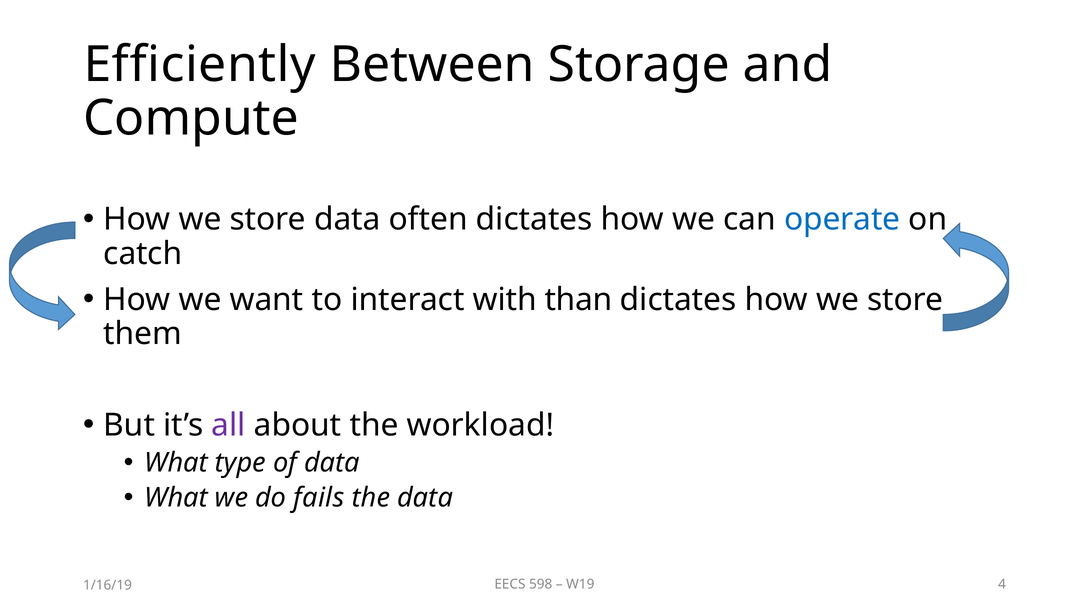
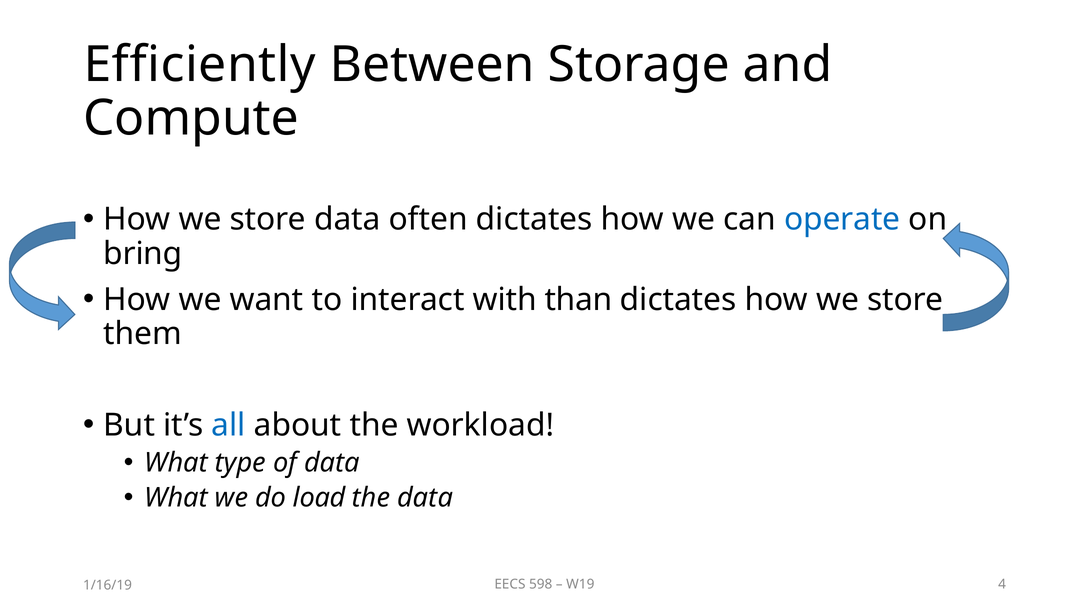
catch: catch -> bring
all colour: purple -> blue
fails: fails -> load
